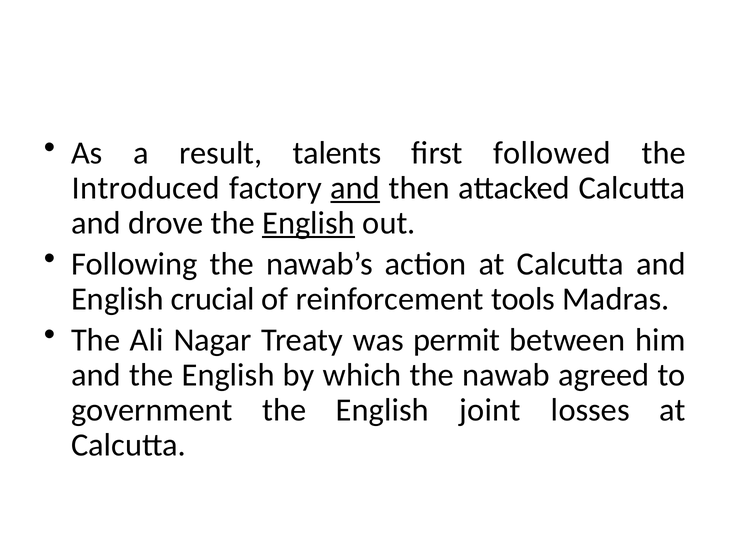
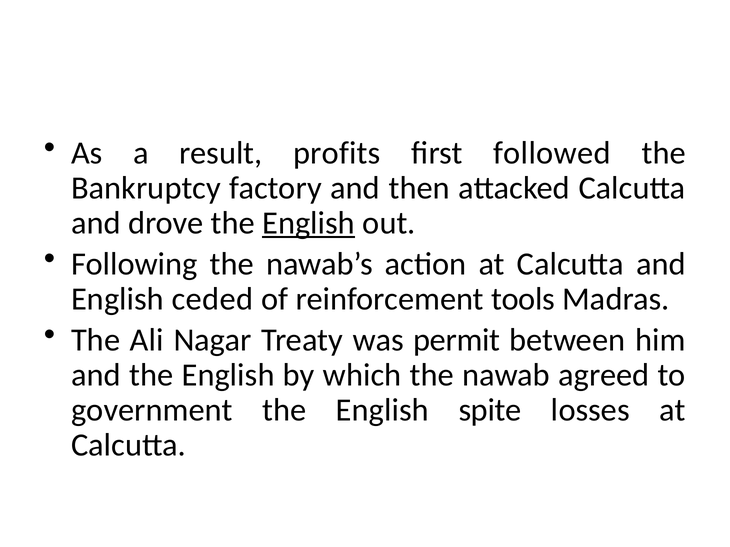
talents: talents -> profits
Introduced: Introduced -> Bankruptcy
and at (355, 188) underline: present -> none
crucial: crucial -> ceded
joint: joint -> spite
